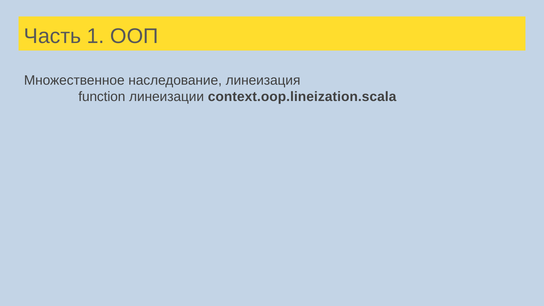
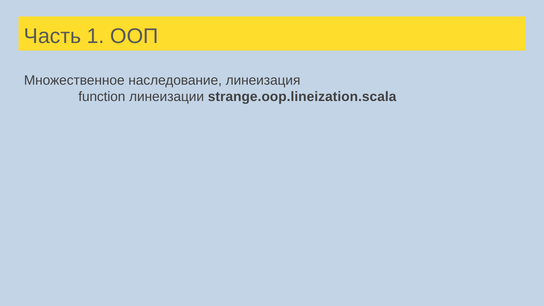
context.oop.lineization.scala: context.oop.lineization.scala -> strange.oop.lineization.scala
